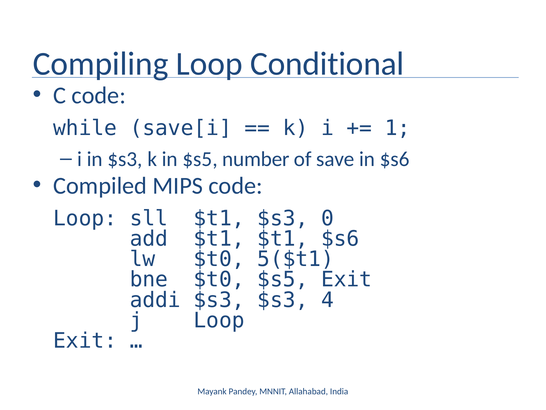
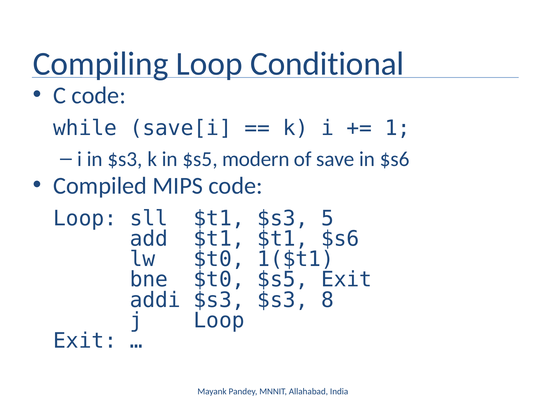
number: number -> modern
0: 0 -> 5
5($t1: 5($t1 -> 1($t1
4: 4 -> 8
